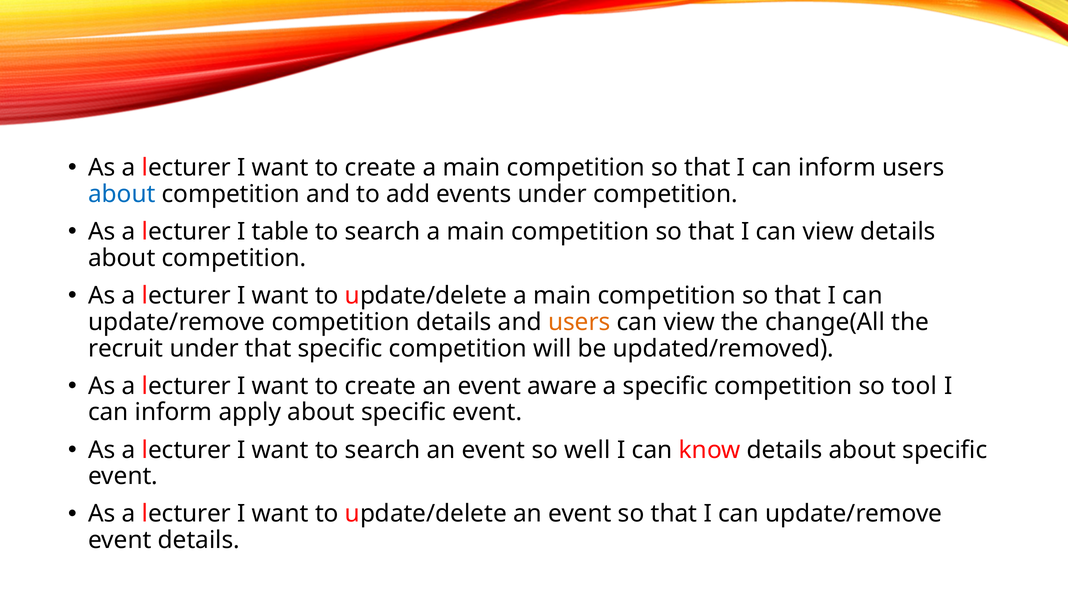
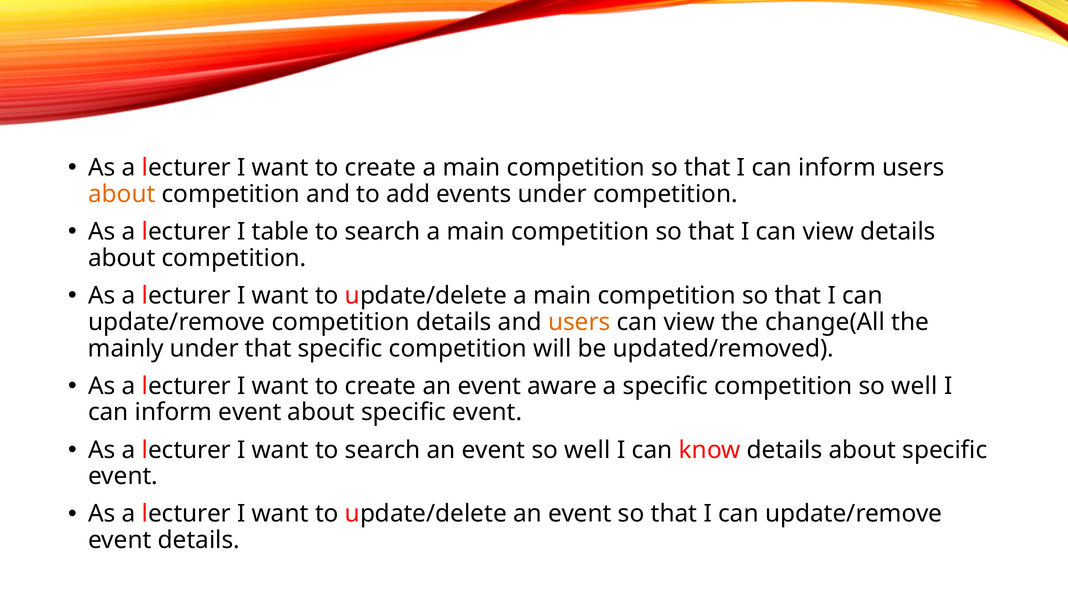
about at (122, 194) colour: blue -> orange
recruit: recruit -> mainly
competition so tool: tool -> well
inform apply: apply -> event
